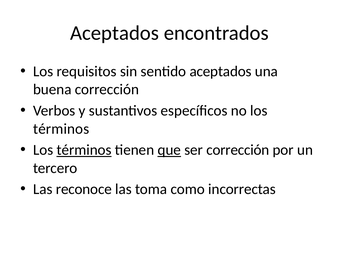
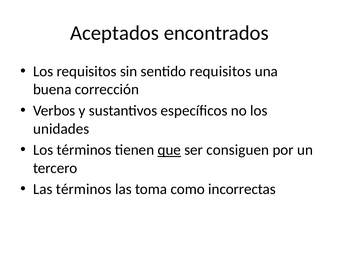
sentido aceptados: aceptados -> requisitos
términos at (61, 128): términos -> unidades
términos at (84, 149) underline: present -> none
ser corrección: corrección -> consiguen
Las reconoce: reconoce -> términos
